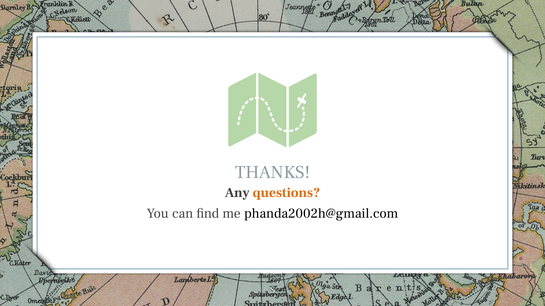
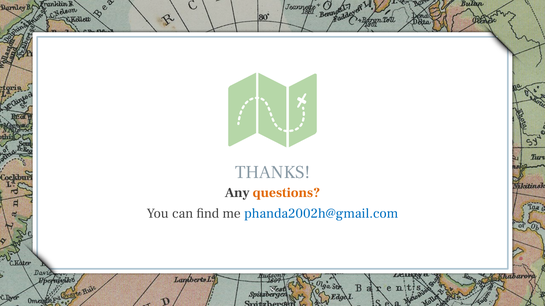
phanda2002h@gmail.com colour: black -> blue
